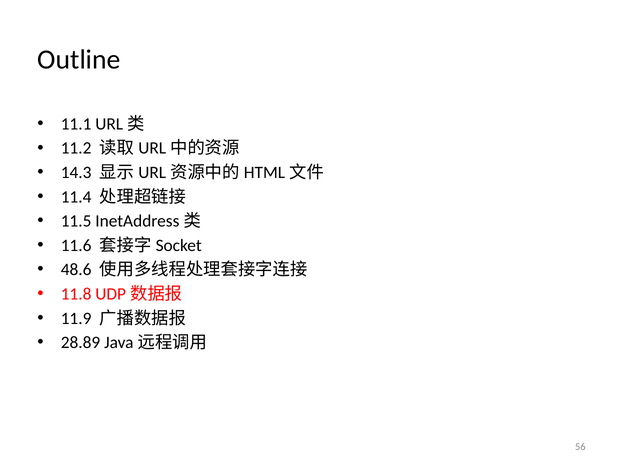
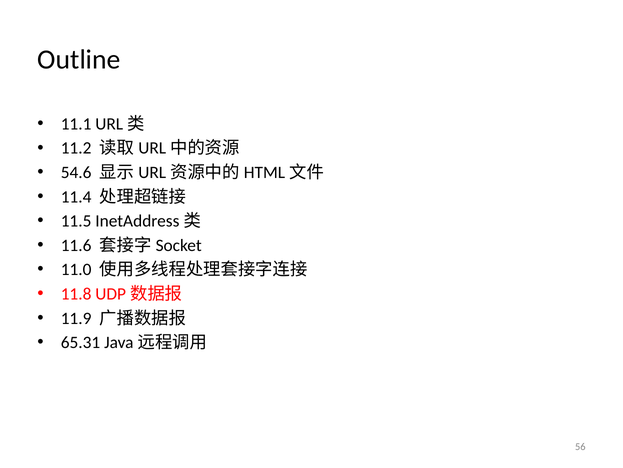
14.3: 14.3 -> 54.6
48.6: 48.6 -> 11.0
28.89: 28.89 -> 65.31
